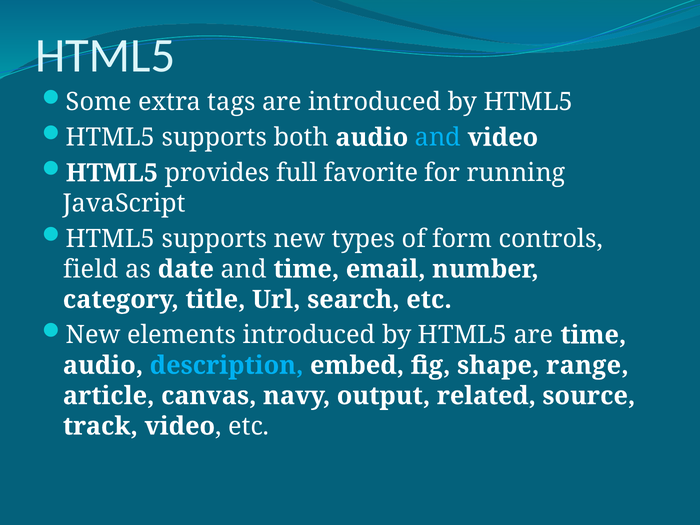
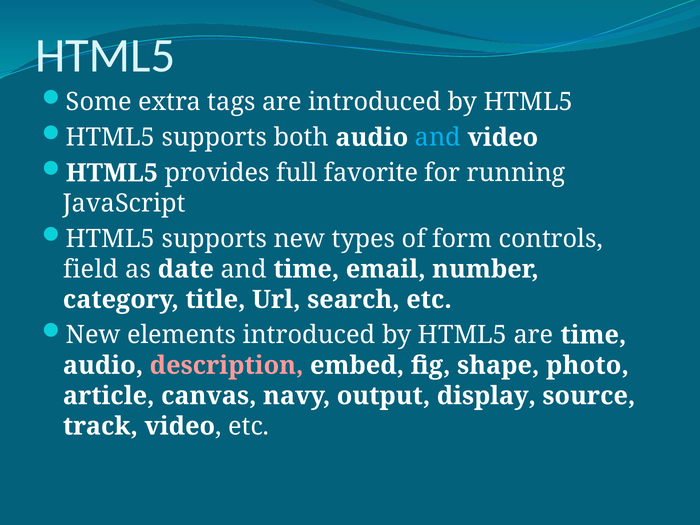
description colour: light blue -> pink
range: range -> photo
related: related -> display
